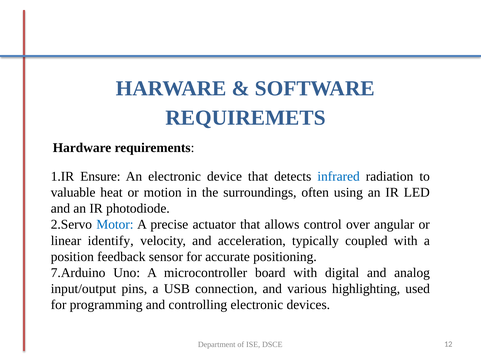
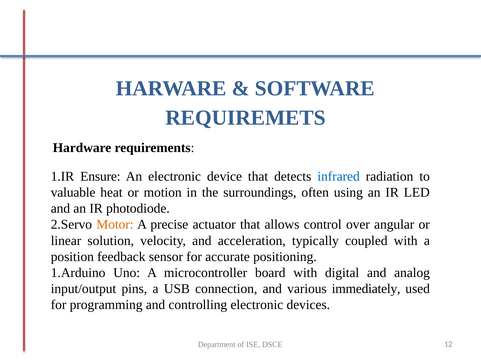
Motor colour: blue -> orange
identify: identify -> solution
7.Arduino: 7.Arduino -> 1.Arduino
highlighting: highlighting -> immediately
